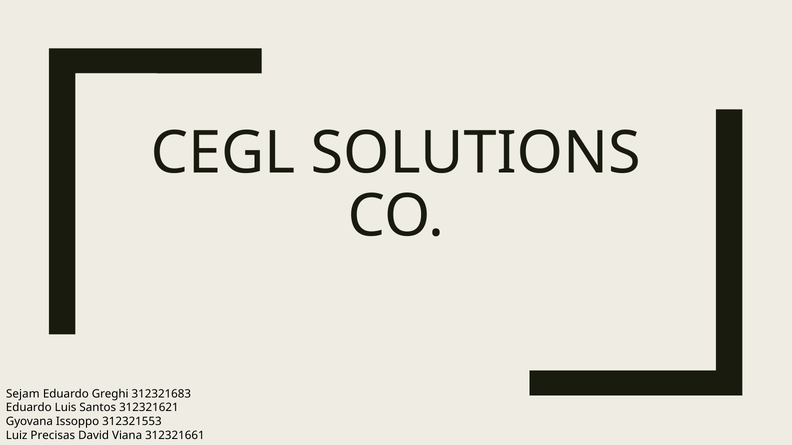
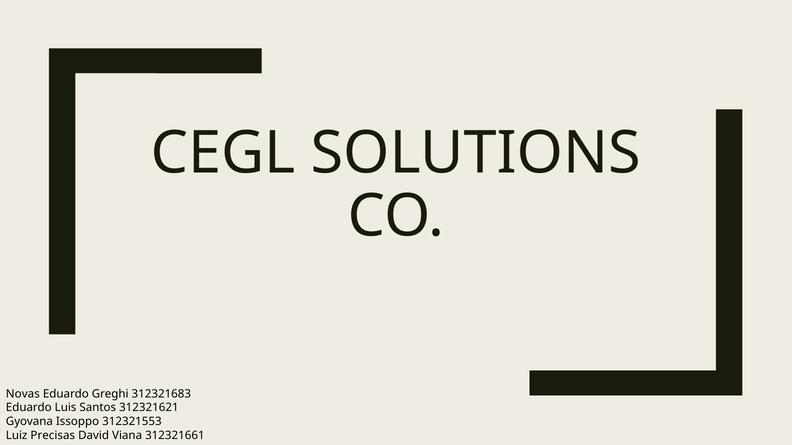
Sejam: Sejam -> Novas
